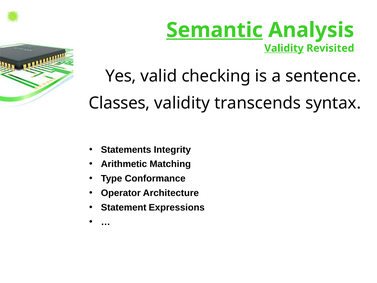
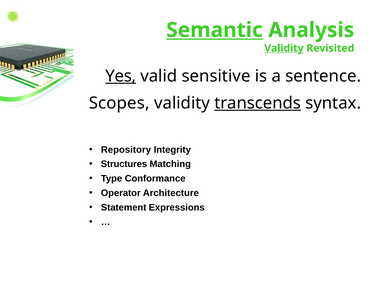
Yes underline: none -> present
checking: checking -> sensitive
Classes: Classes -> Scopes
transcends underline: none -> present
Statements: Statements -> Repository
Arithmetic: Arithmetic -> Structures
